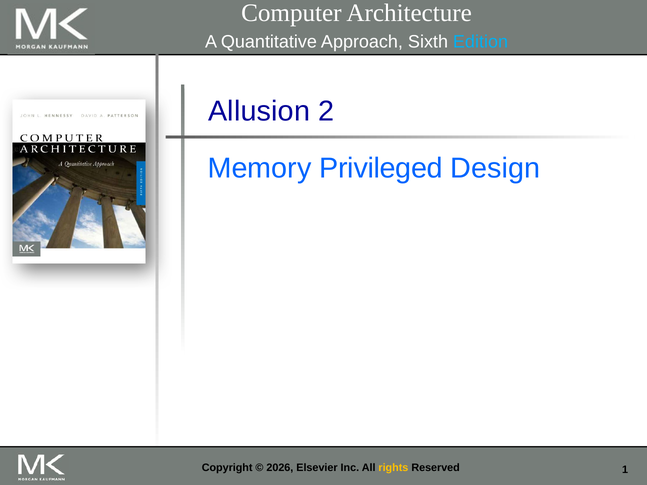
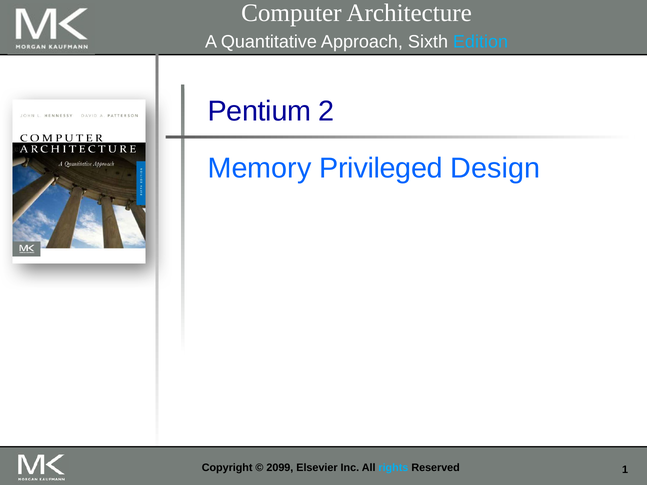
Allusion: Allusion -> Pentium
2026: 2026 -> 2099
rights colour: yellow -> light blue
